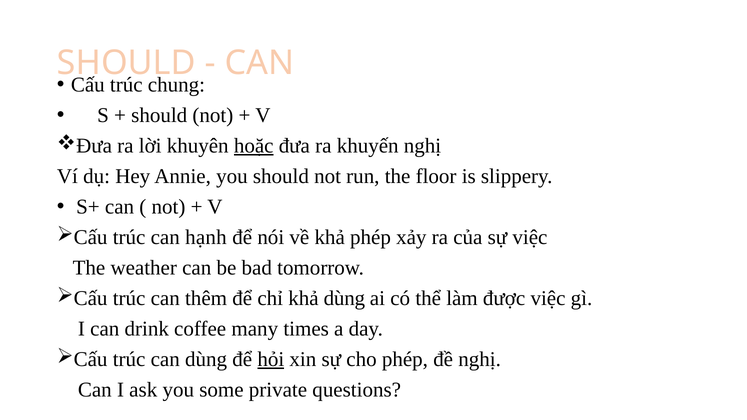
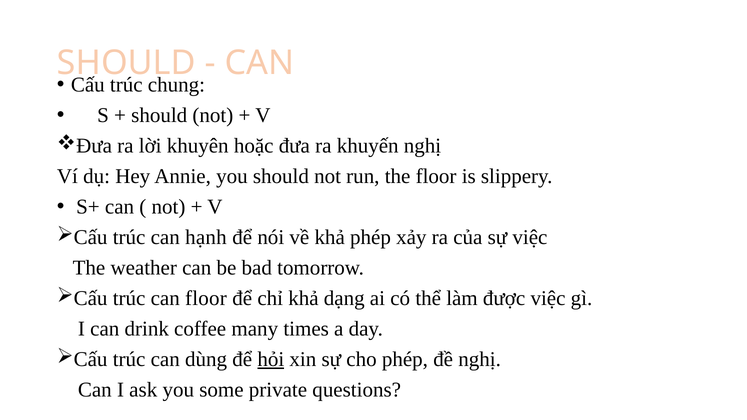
hoặc underline: present -> none
can thêm: thêm -> floor
khả dùng: dùng -> dạng
